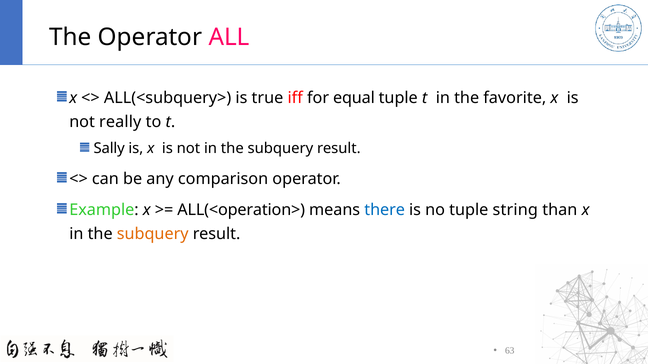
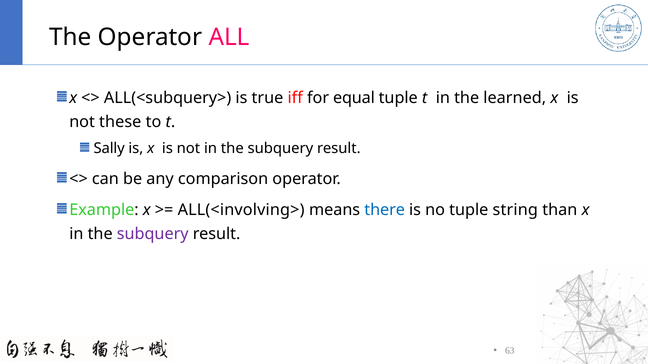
favorite: favorite -> learned
really: really -> these
ALL(<operation>: ALL(<operation> -> ALL(<involving>
subquery at (153, 234) colour: orange -> purple
